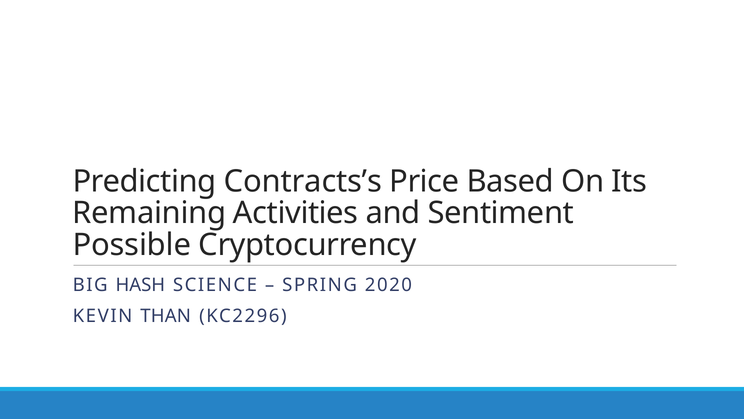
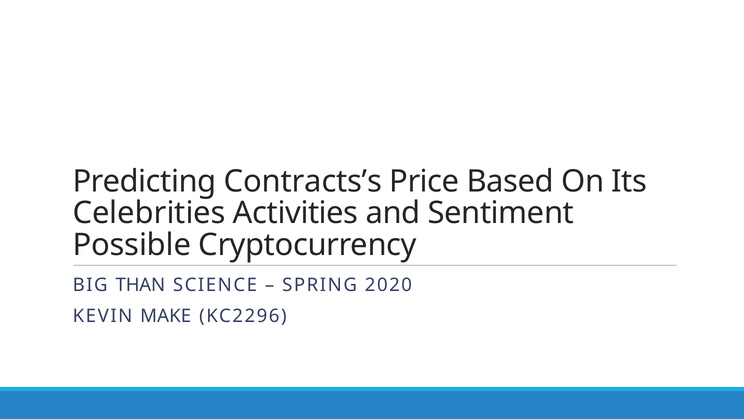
Remaining: Remaining -> Celebrities
HASH: HASH -> THAN
THAN: THAN -> MAKE
